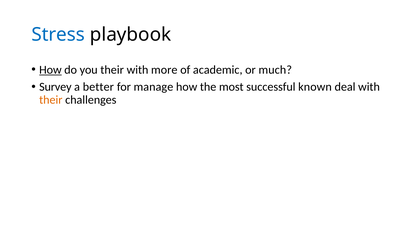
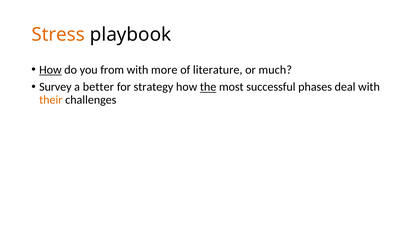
Stress colour: blue -> orange
you their: their -> from
academic: academic -> literature
manage: manage -> strategy
the underline: none -> present
known: known -> phases
